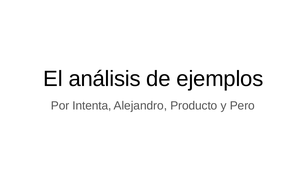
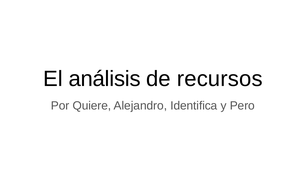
ejemplos: ejemplos -> recursos
Intenta: Intenta -> Quiere
Producto: Producto -> Identifica
